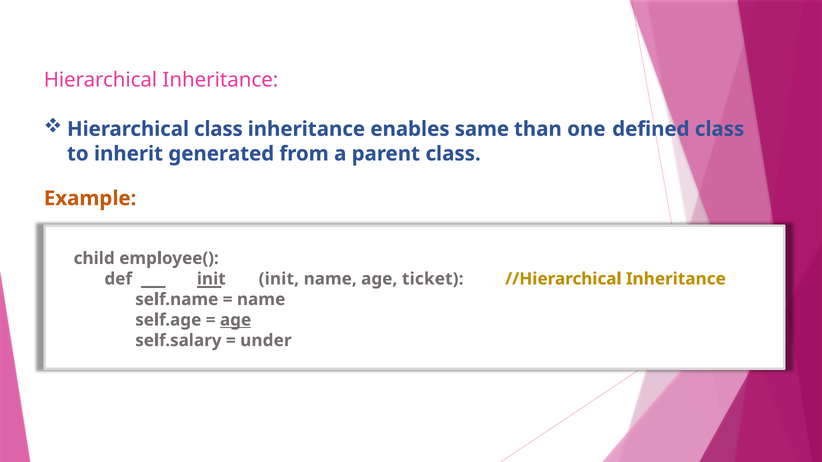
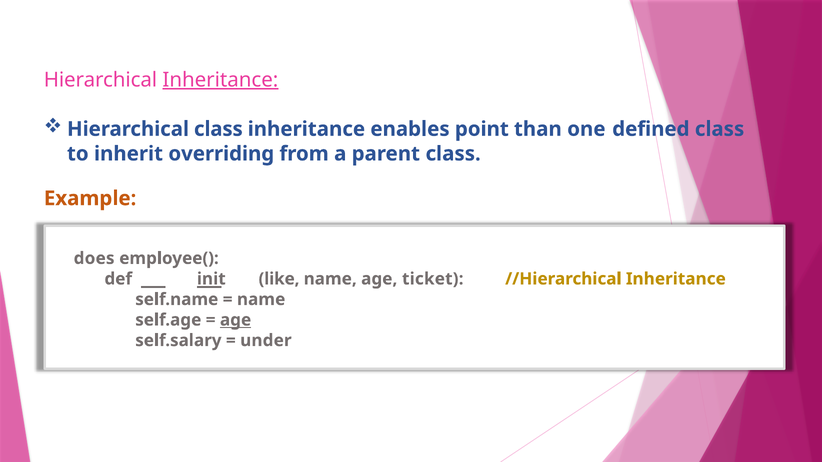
Inheritance at (220, 80) underline: none -> present
same: same -> point
generated: generated -> overriding
child: child -> does
init init: init -> like
